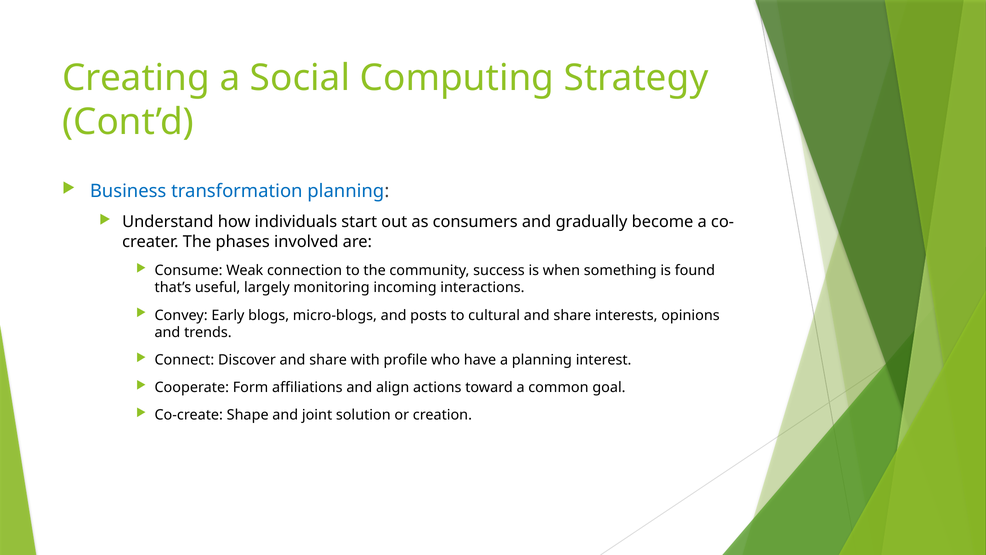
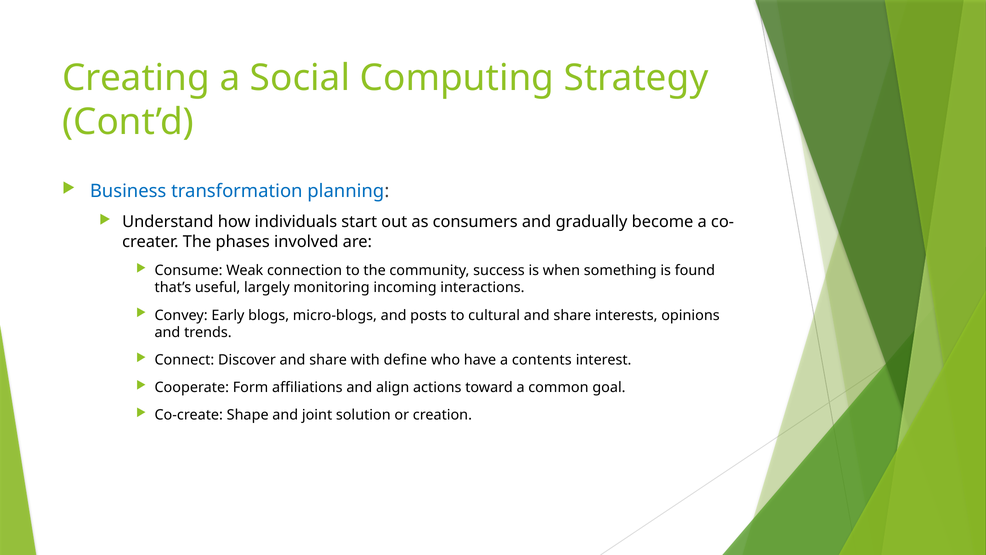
profile: profile -> define
a planning: planning -> contents
